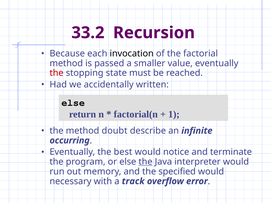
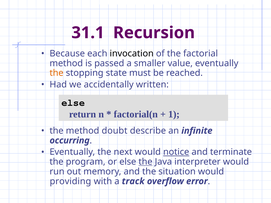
33.2: 33.2 -> 31.1
the at (57, 73) colour: red -> orange
best: best -> next
notice underline: none -> present
specified: specified -> situation
necessary: necessary -> providing
